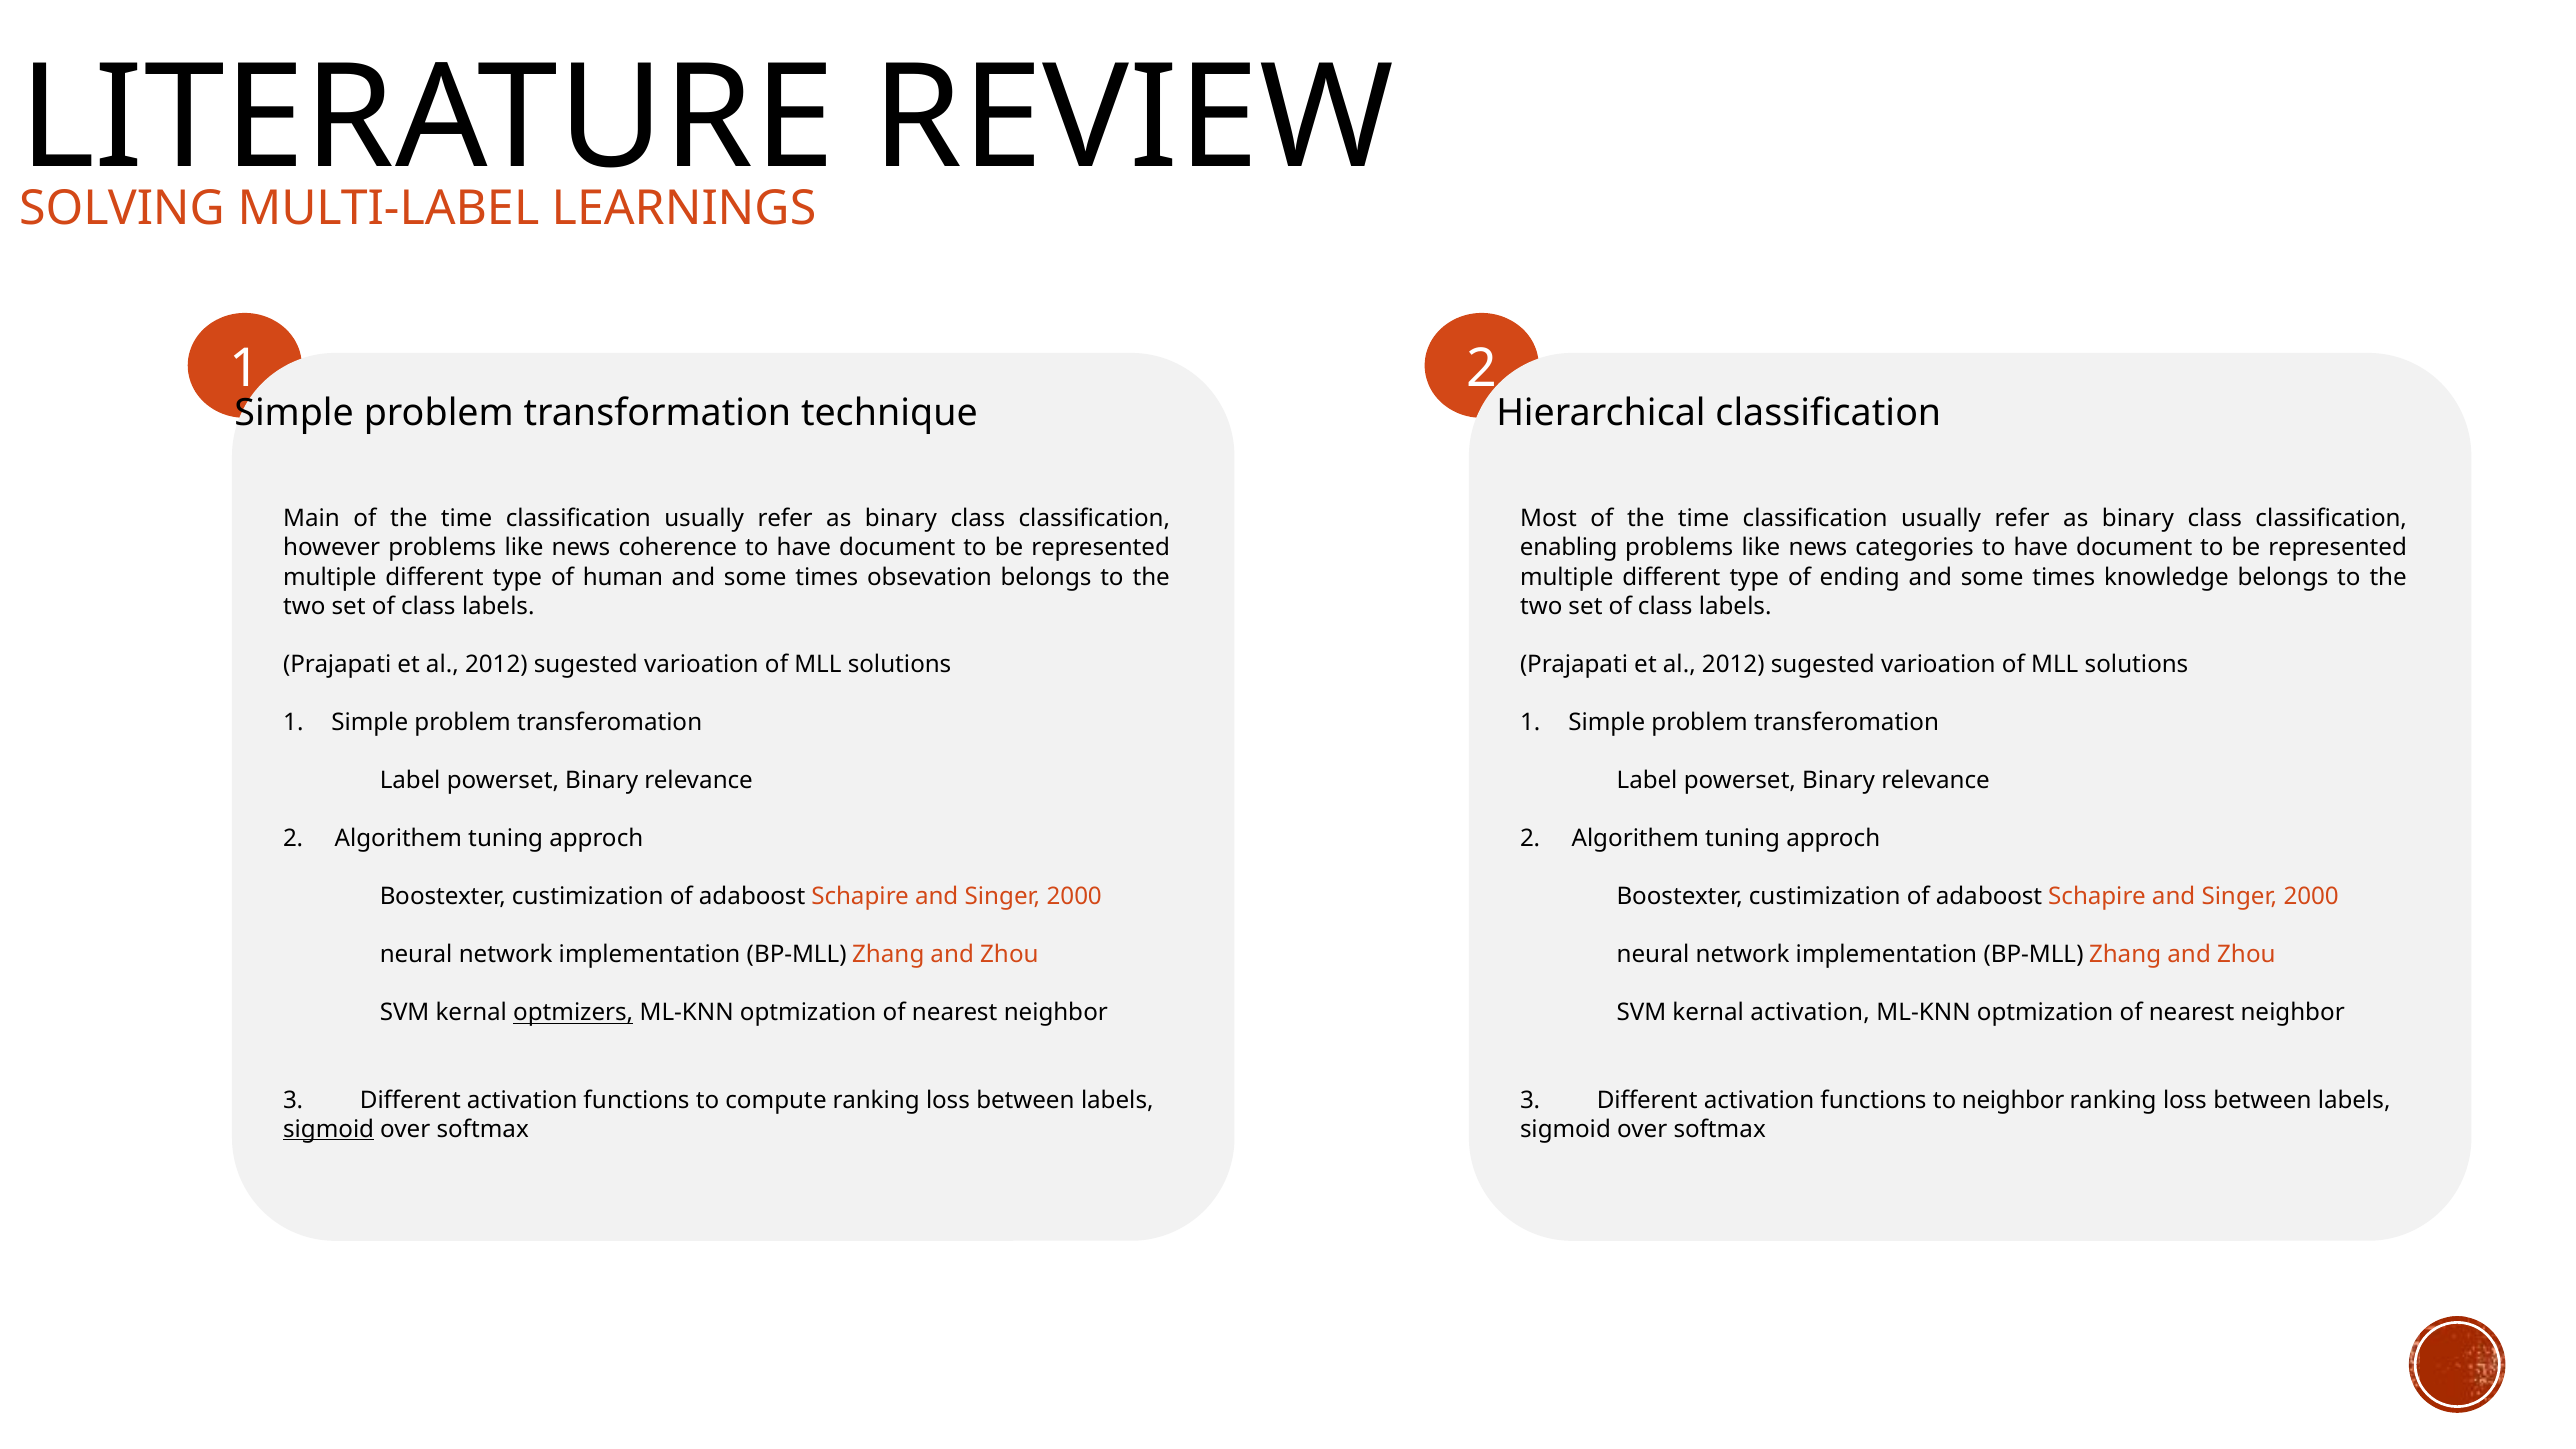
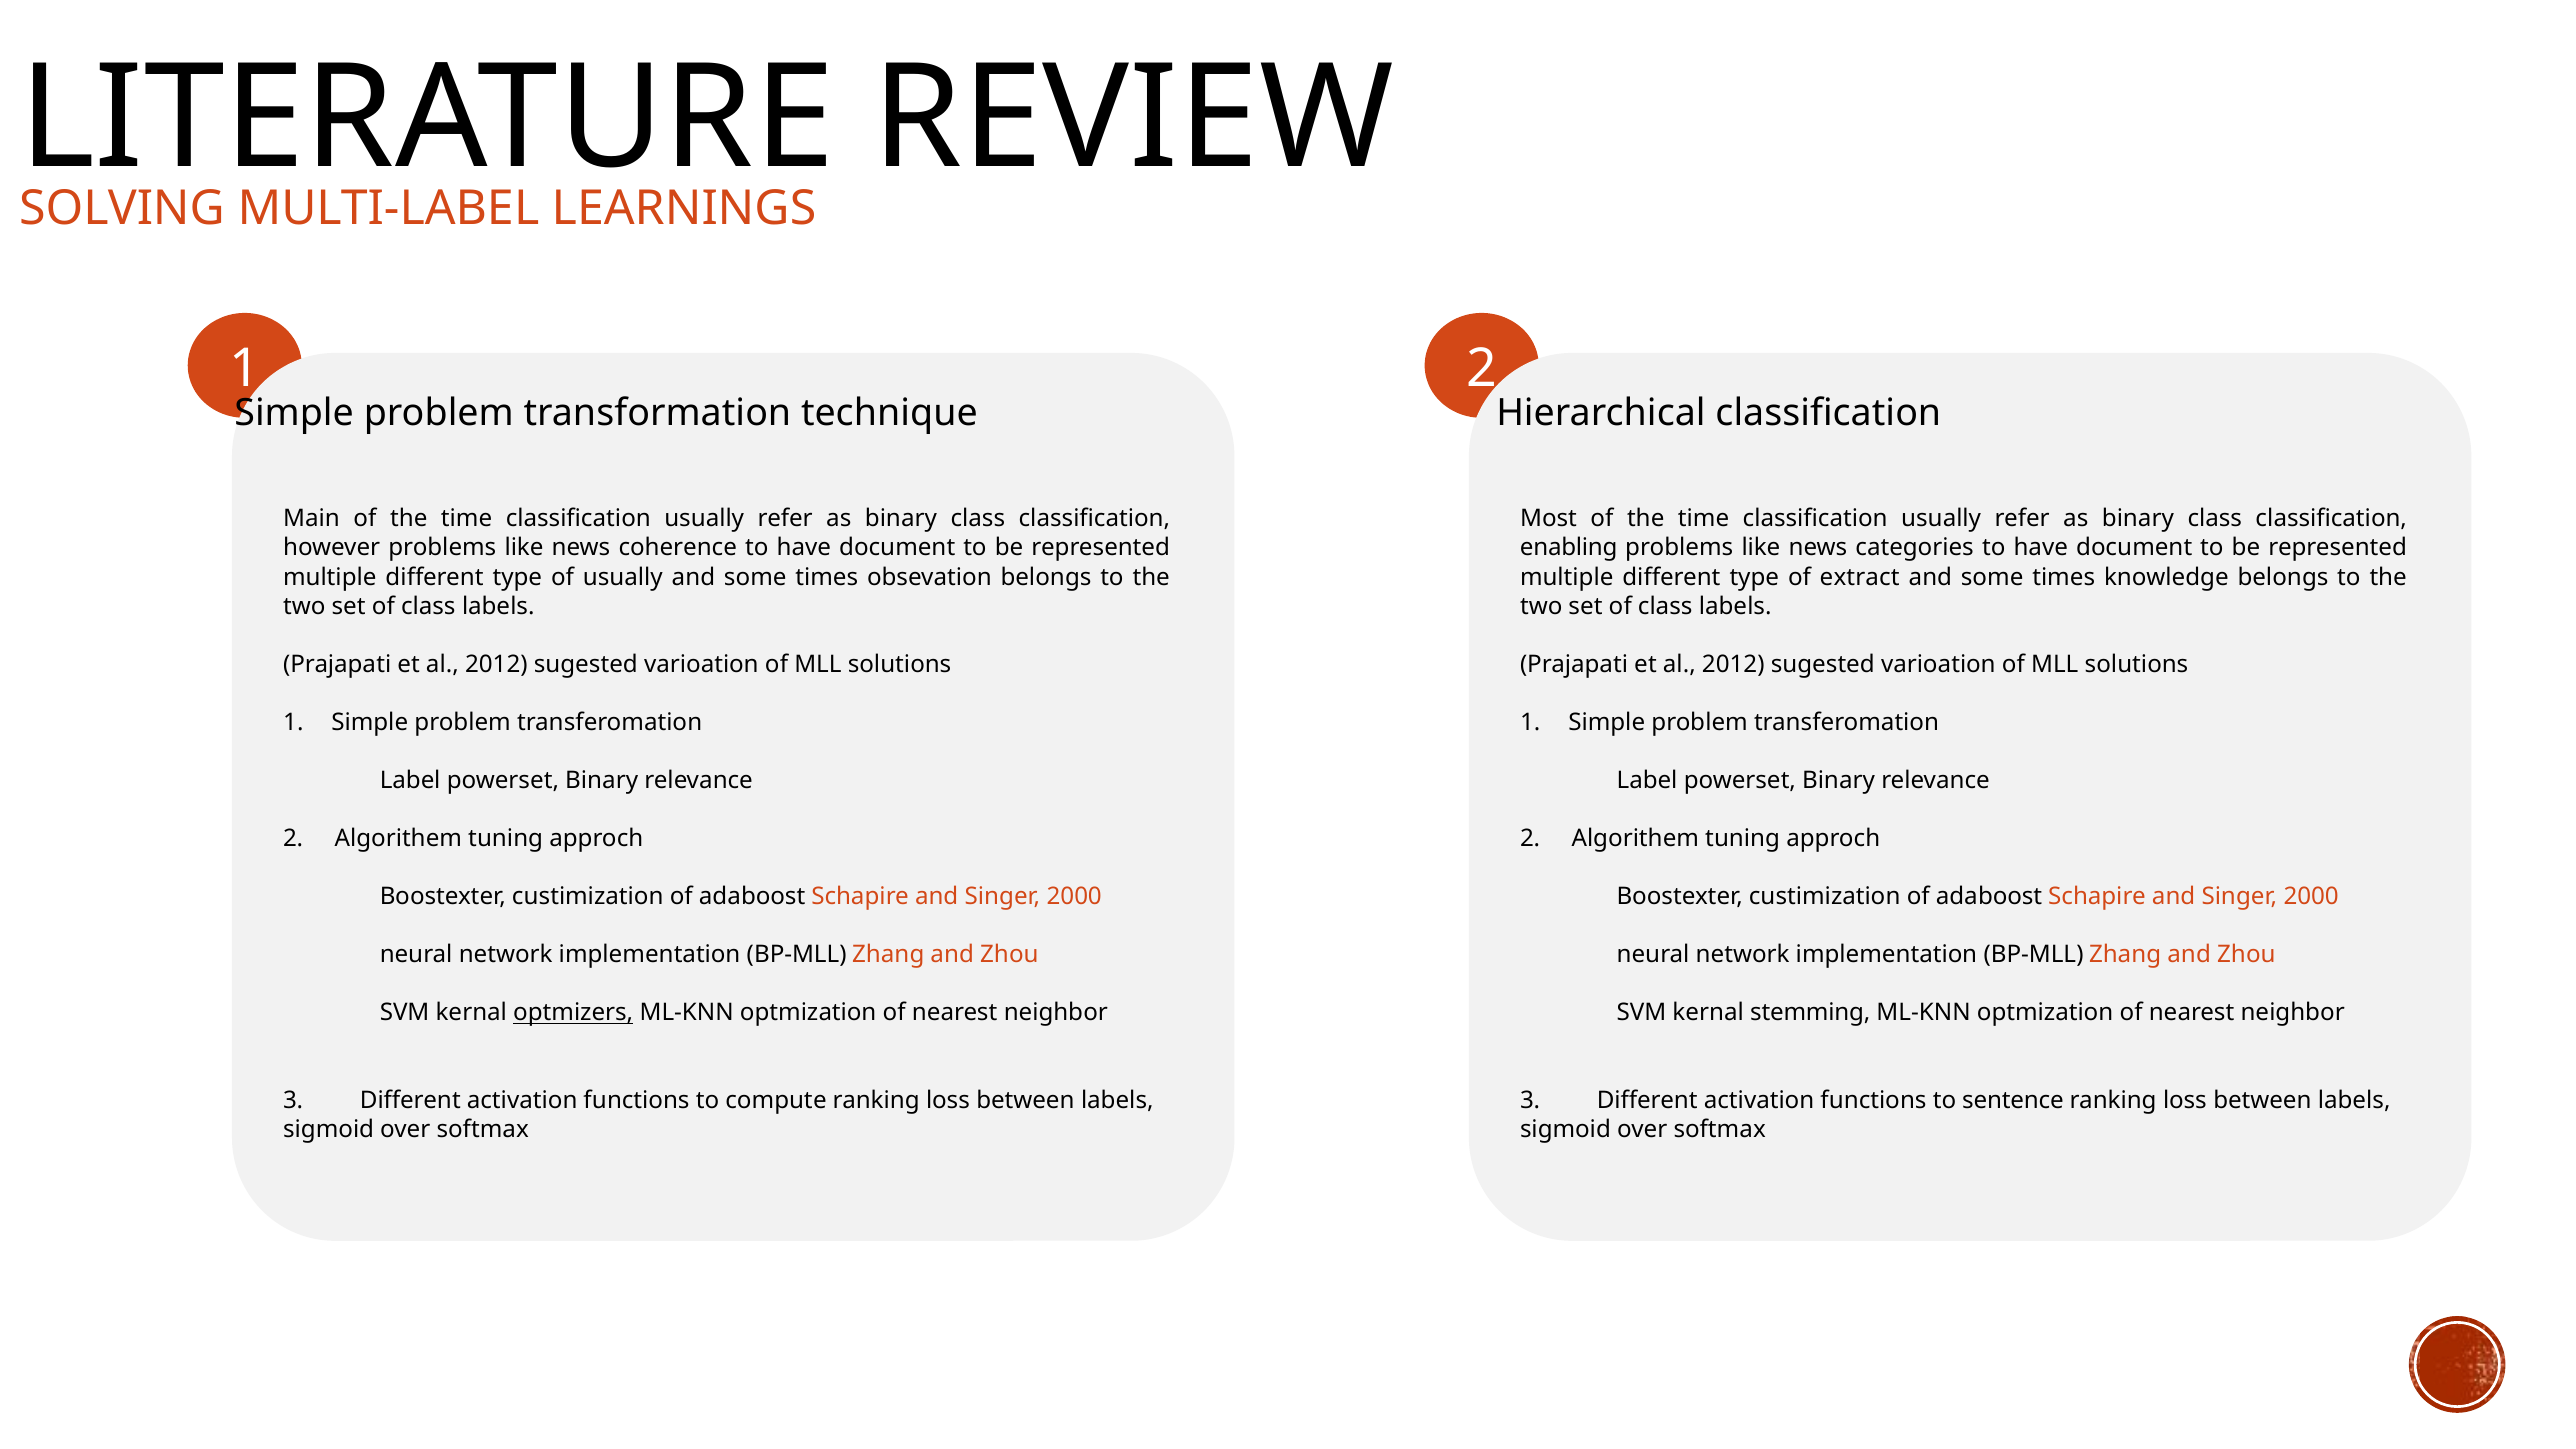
of human: human -> usually
ending: ending -> extract
kernal activation: activation -> stemming
to neighbor: neighbor -> sentence
sigmoid at (329, 1129) underline: present -> none
